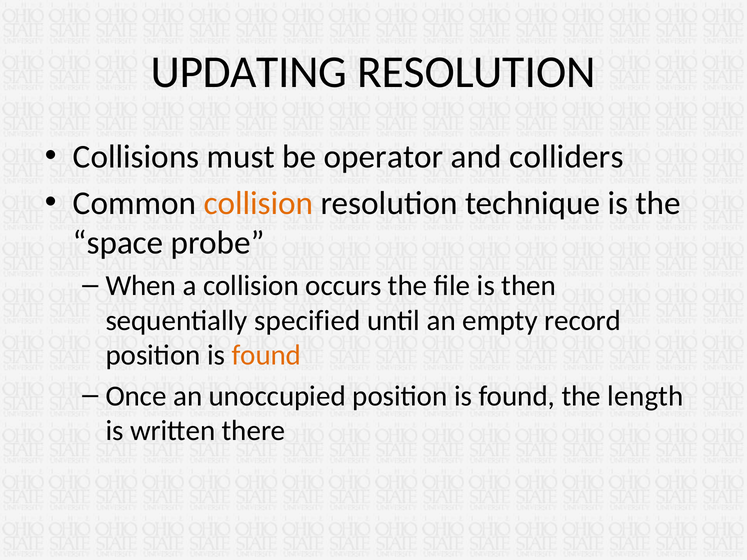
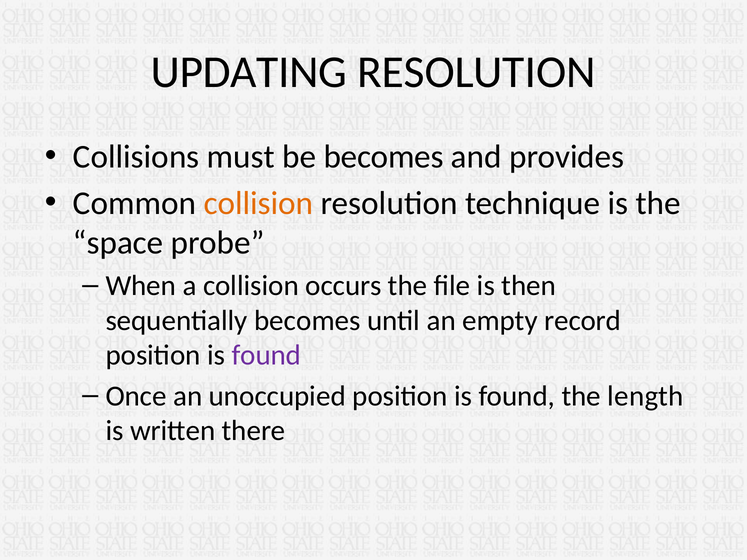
be operator: operator -> becomes
colliders: colliders -> provides
sequentially specified: specified -> becomes
found at (266, 356) colour: orange -> purple
